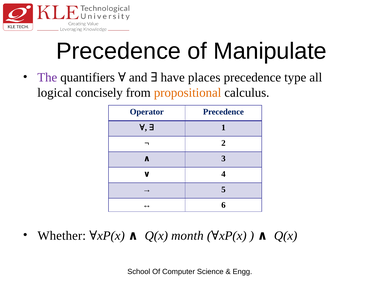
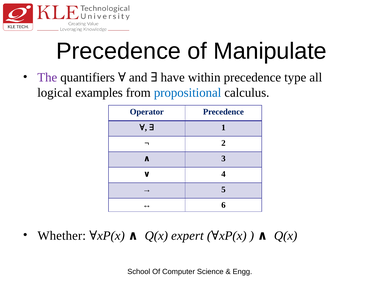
places: places -> within
concisely: concisely -> examples
propositional colour: orange -> blue
month: month -> expert
